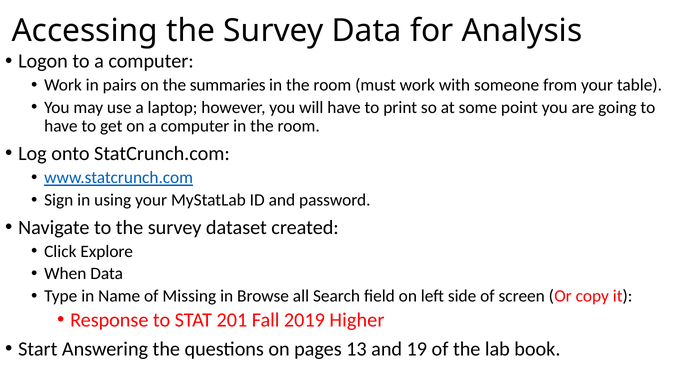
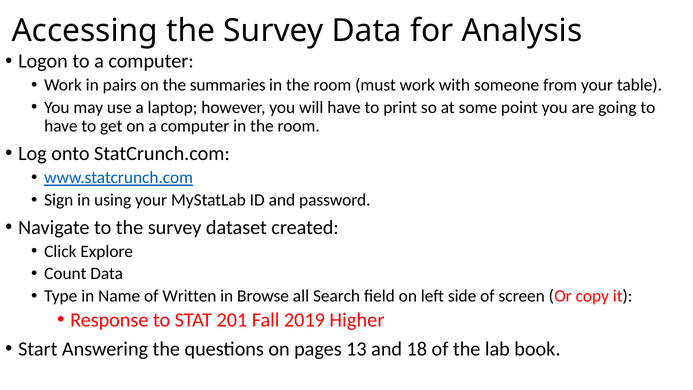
When: When -> Count
Missing: Missing -> Written
19: 19 -> 18
